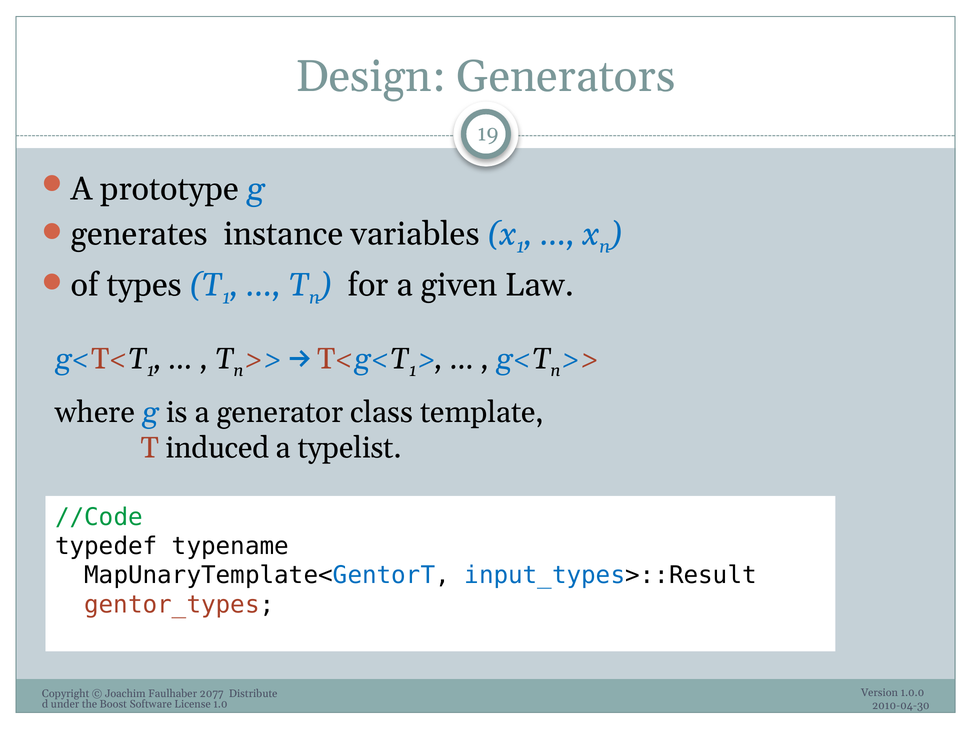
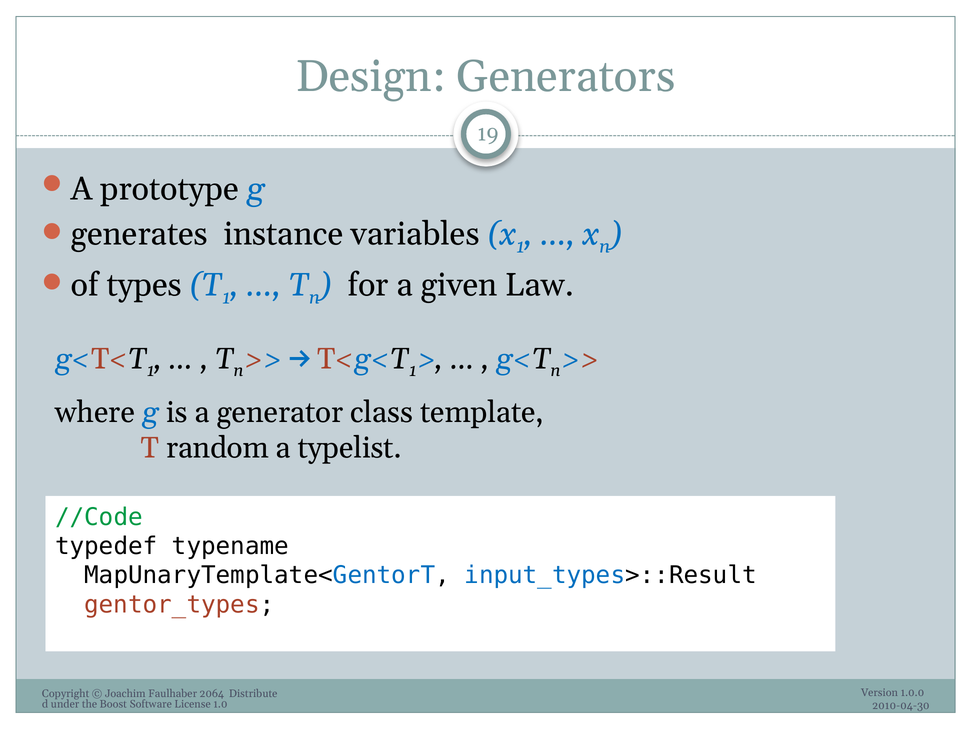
induced: induced -> random
2077: 2077 -> 2064
